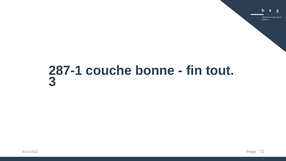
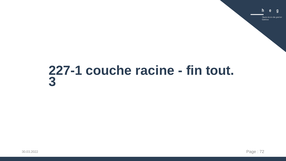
287-1: 287-1 -> 227-1
bonne: bonne -> racine
